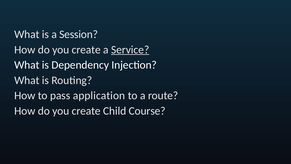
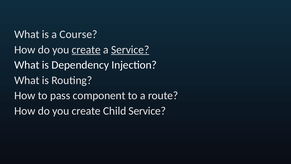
Session: Session -> Course
create at (86, 50) underline: none -> present
application: application -> component
Child Course: Course -> Service
